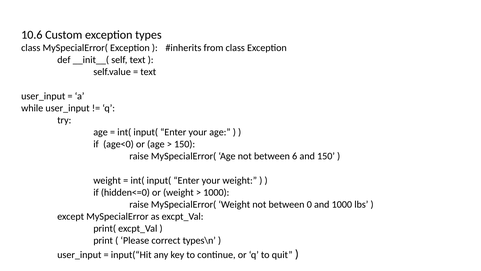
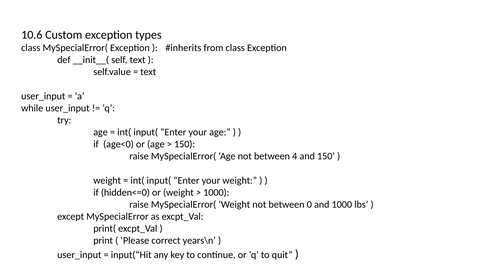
6: 6 -> 4
types\n: types\n -> years\n
